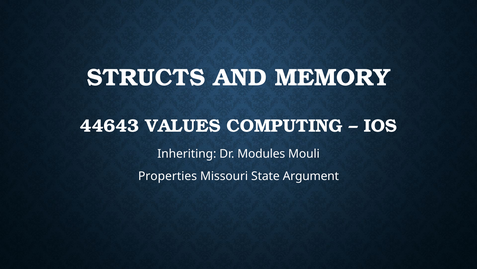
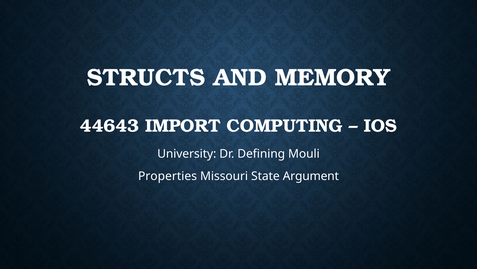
VALUES: VALUES -> IMPORT
Inheriting: Inheriting -> University
Modules: Modules -> Defining
